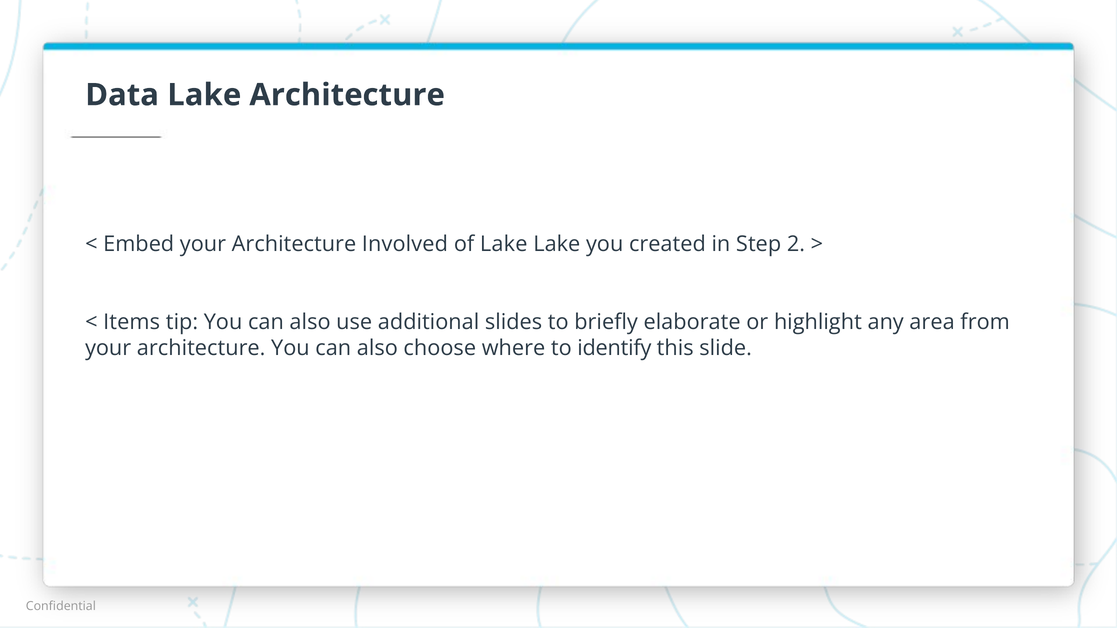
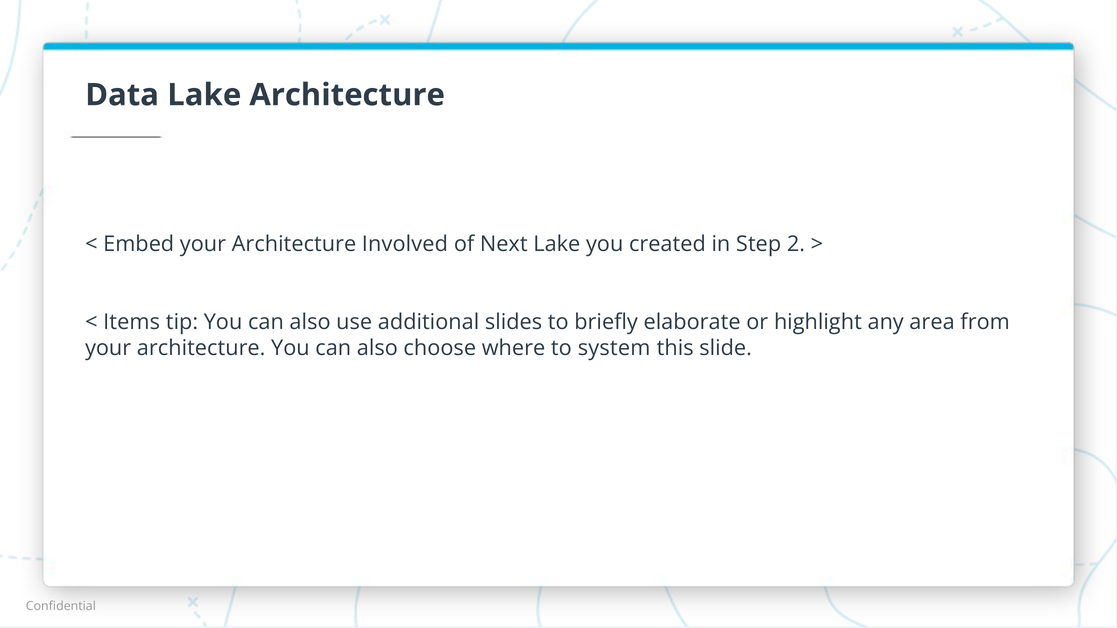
of Lake: Lake -> Next
identify: identify -> system
